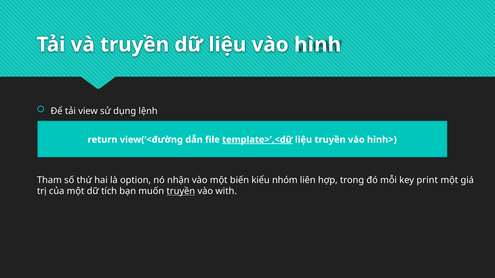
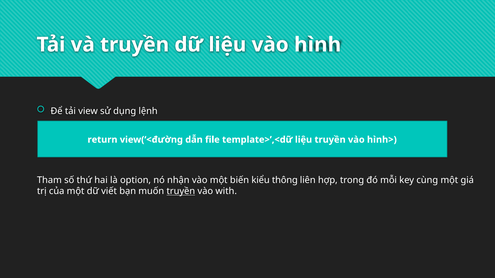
template>’,<dữ underline: present -> none
nhóm: nhóm -> thông
print: print -> cùng
tích: tích -> viết
